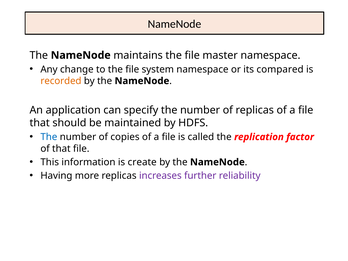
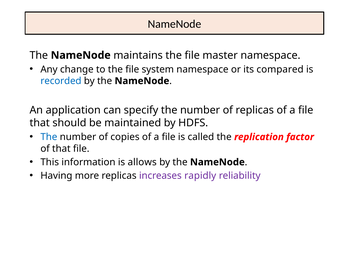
recorded colour: orange -> blue
create: create -> allows
further: further -> rapidly
